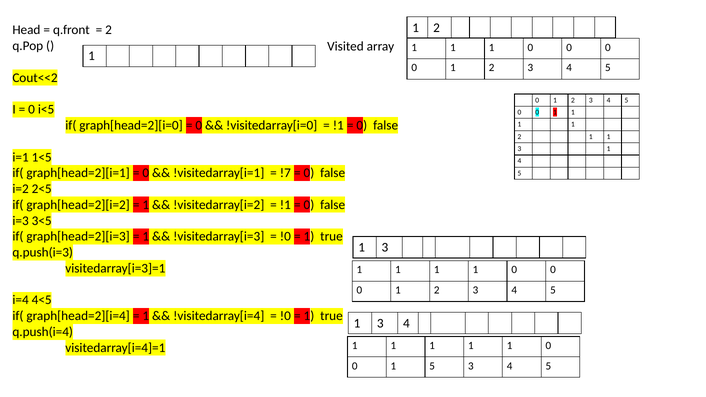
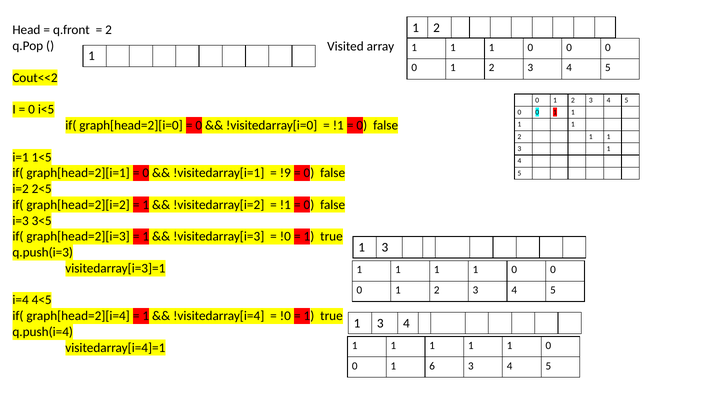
!7: !7 -> !9
1 5: 5 -> 6
